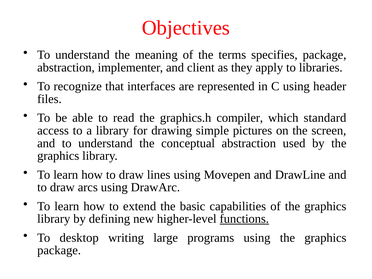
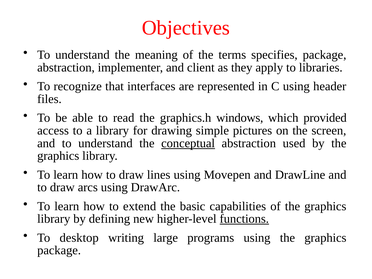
compiler: compiler -> windows
standard: standard -> provided
conceptual underline: none -> present
